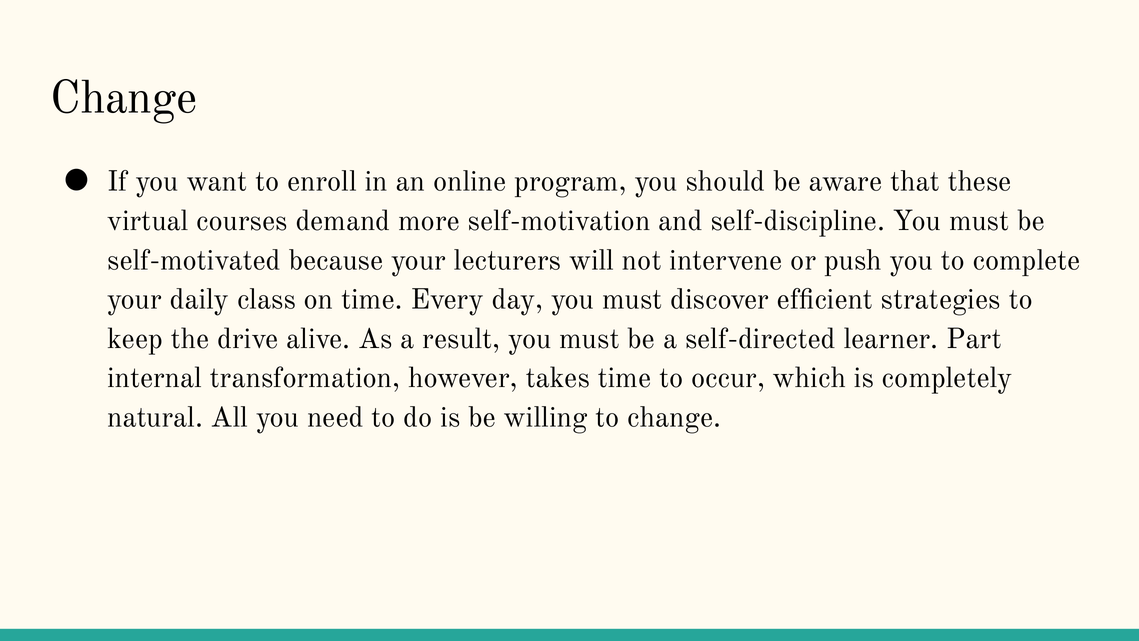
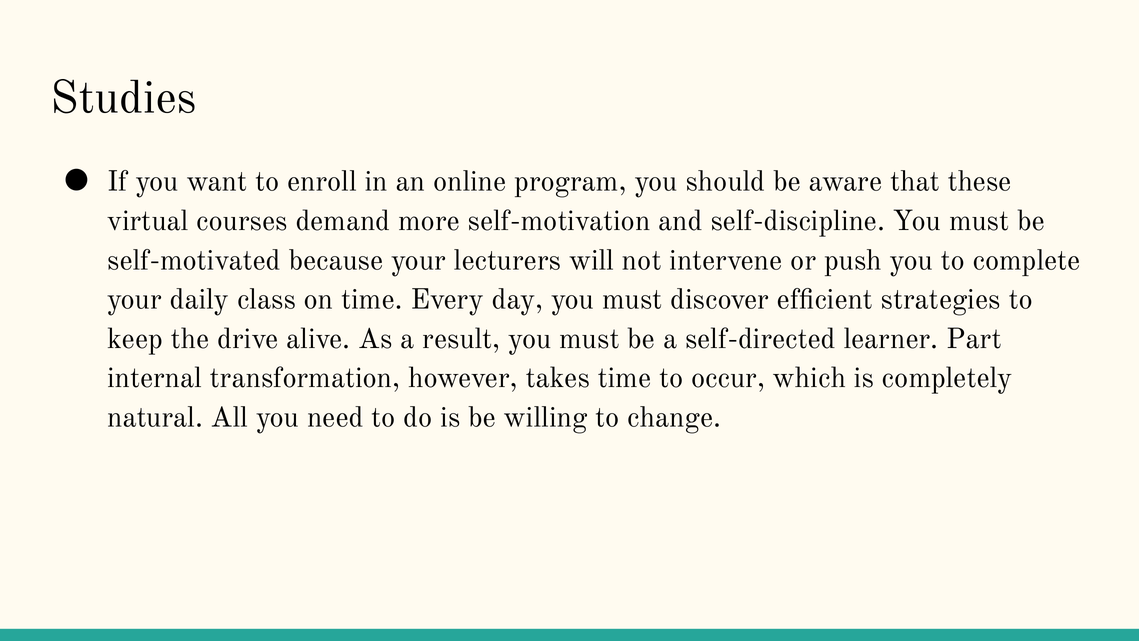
Change at (124, 98): Change -> Studies
